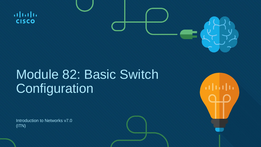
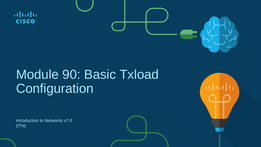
82: 82 -> 90
Switch: Switch -> Txload
